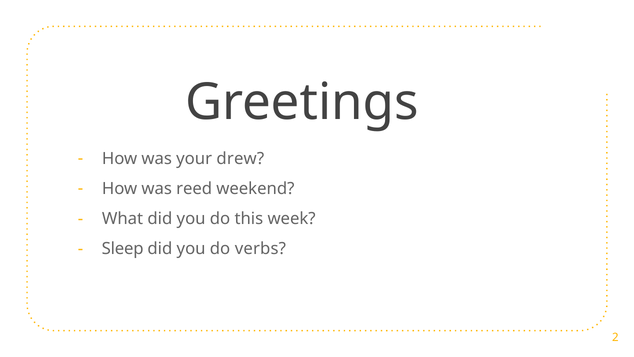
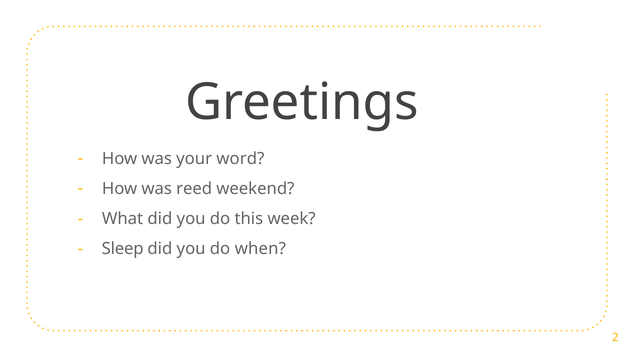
drew: drew -> word
verbs: verbs -> when
